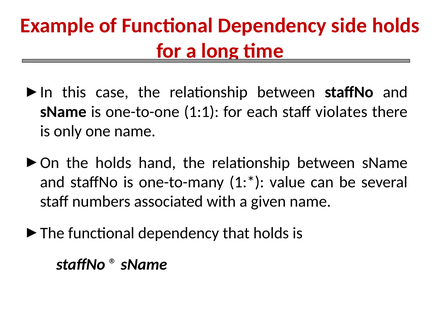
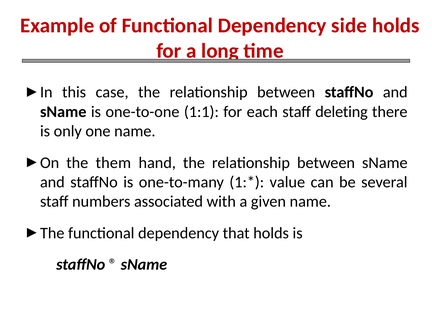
violates: violates -> deleting
the holds: holds -> them
